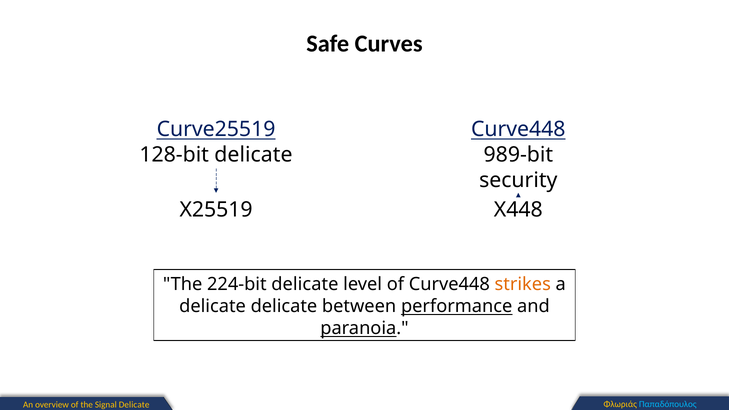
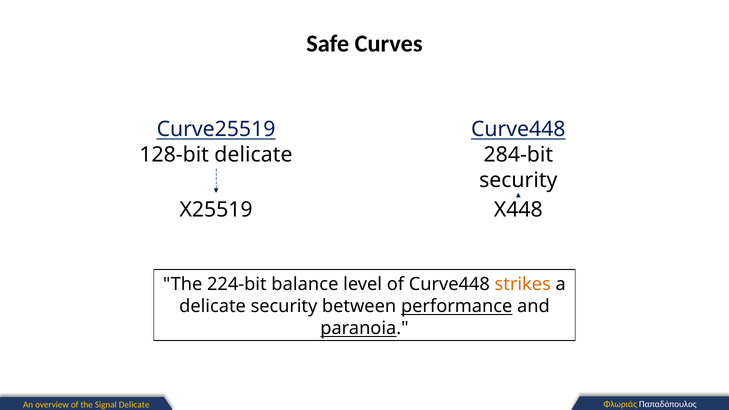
989-bit: 989-bit -> 284-bit
224-bit delicate: delicate -> balance
delicate delicate: delicate -> security
Παπαδόπουλος colour: light blue -> white
